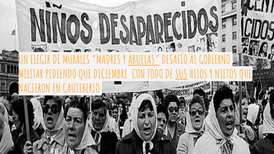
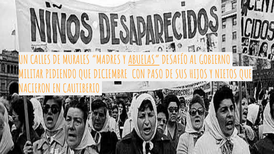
ELEGIR: ELEGIR -> CALLES
TODO: TODO -> PASO
SUS underline: present -> none
